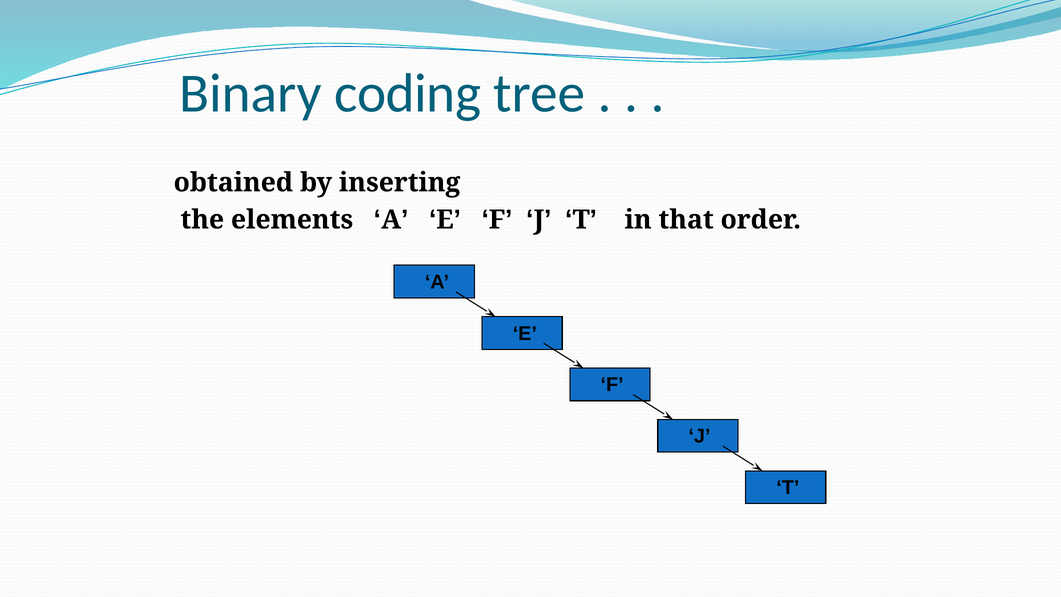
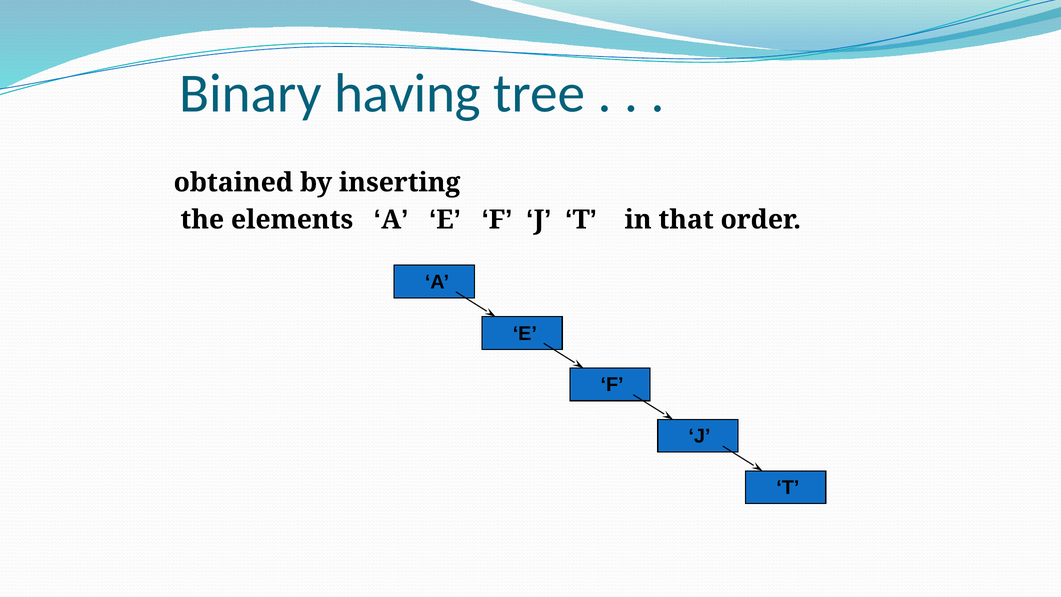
coding: coding -> having
